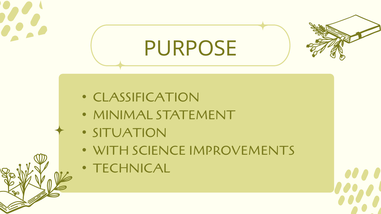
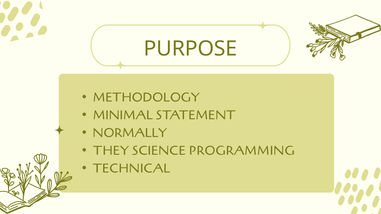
CLASSIFICATION: CLASSIFICATION -> METHODOLOGY
SITUATION: SITUATION -> NORMALLY
WITH: WITH -> THEY
IMPROVEMENTS: IMPROVEMENTS -> PROGRAMMING
